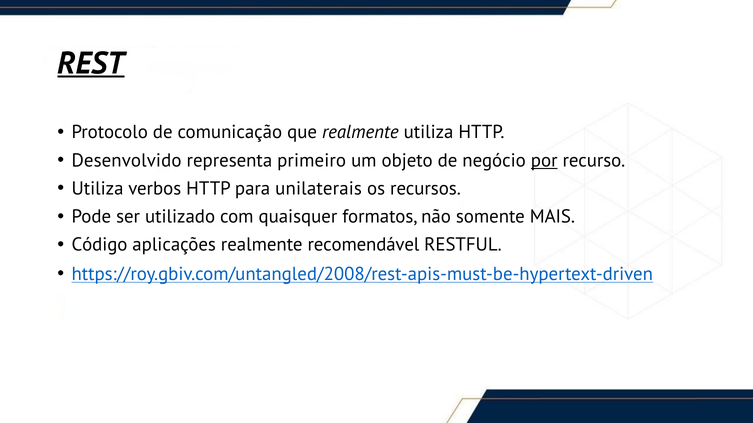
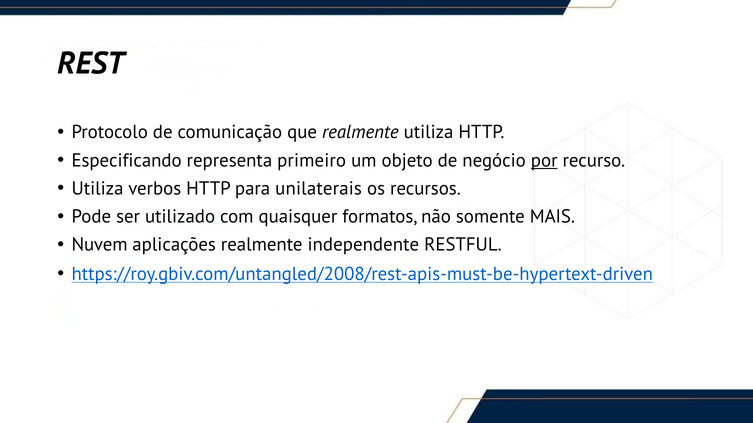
REST underline: present -> none
Desenvolvido: Desenvolvido -> Especificando
Código: Código -> Nuvem
recomendável: recomendável -> independente
